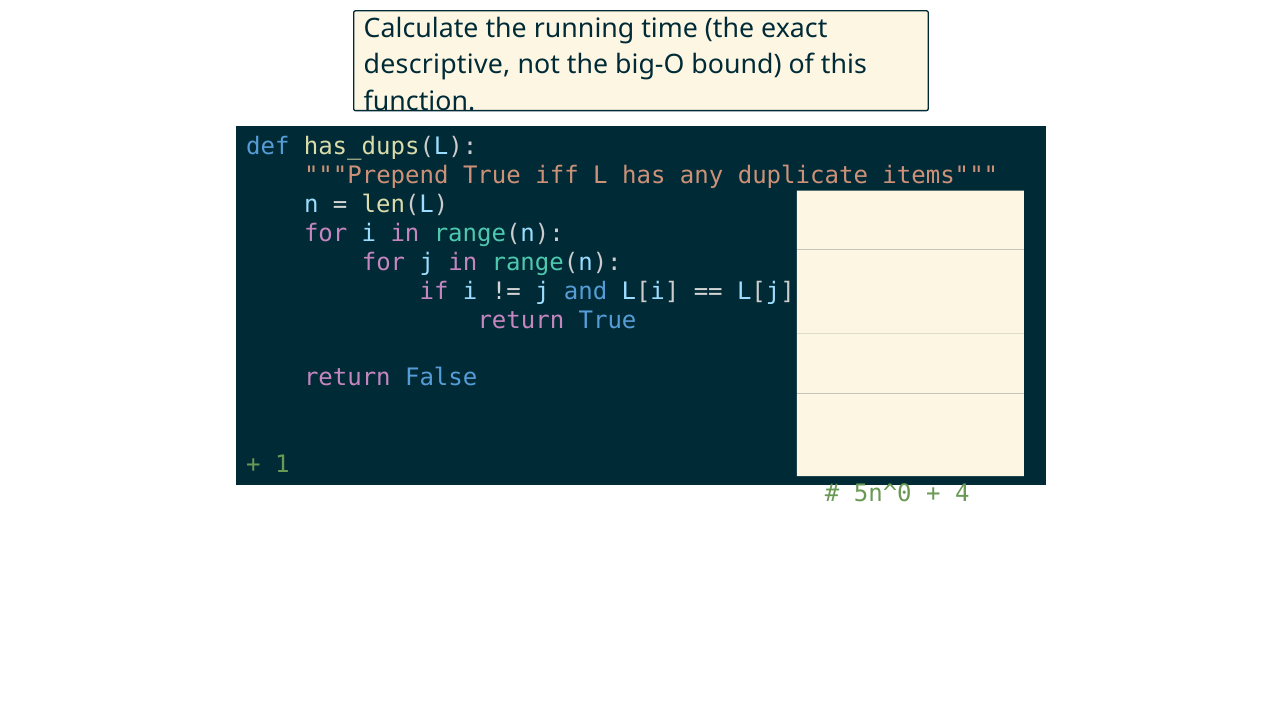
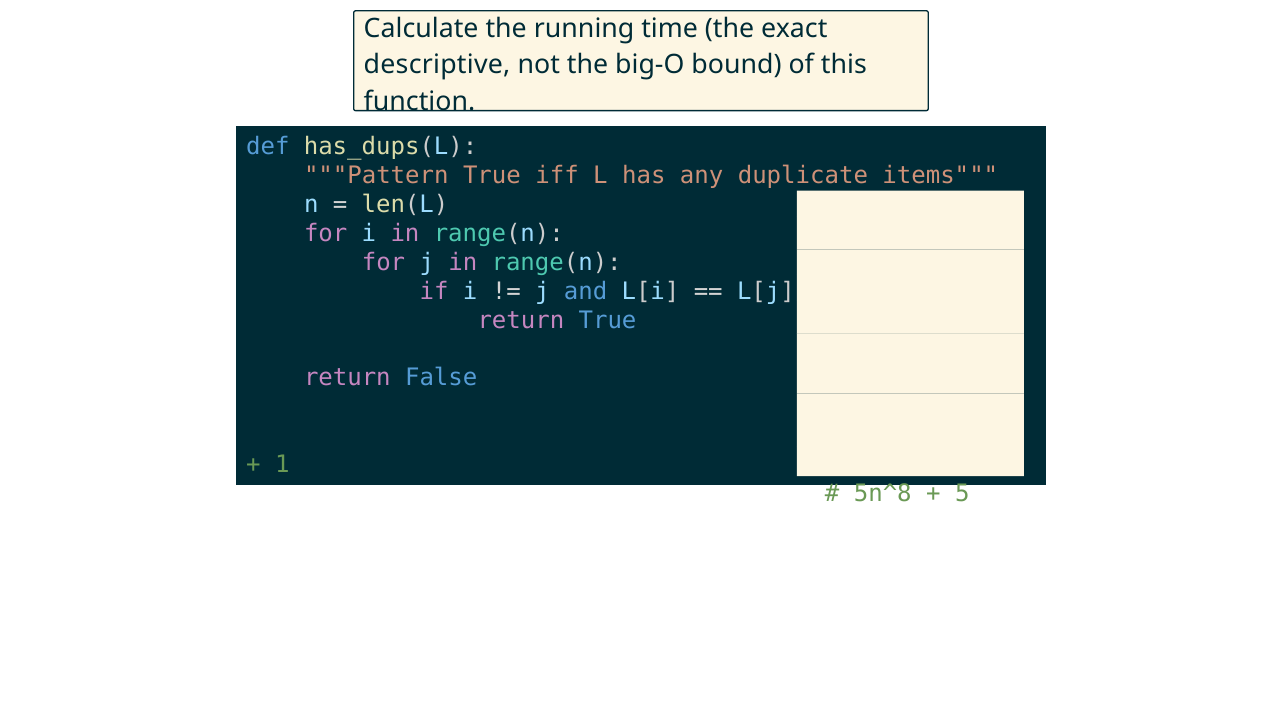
Prepend: Prepend -> Pattern
5n^0: 5n^0 -> 5n^8
4: 4 -> 5
